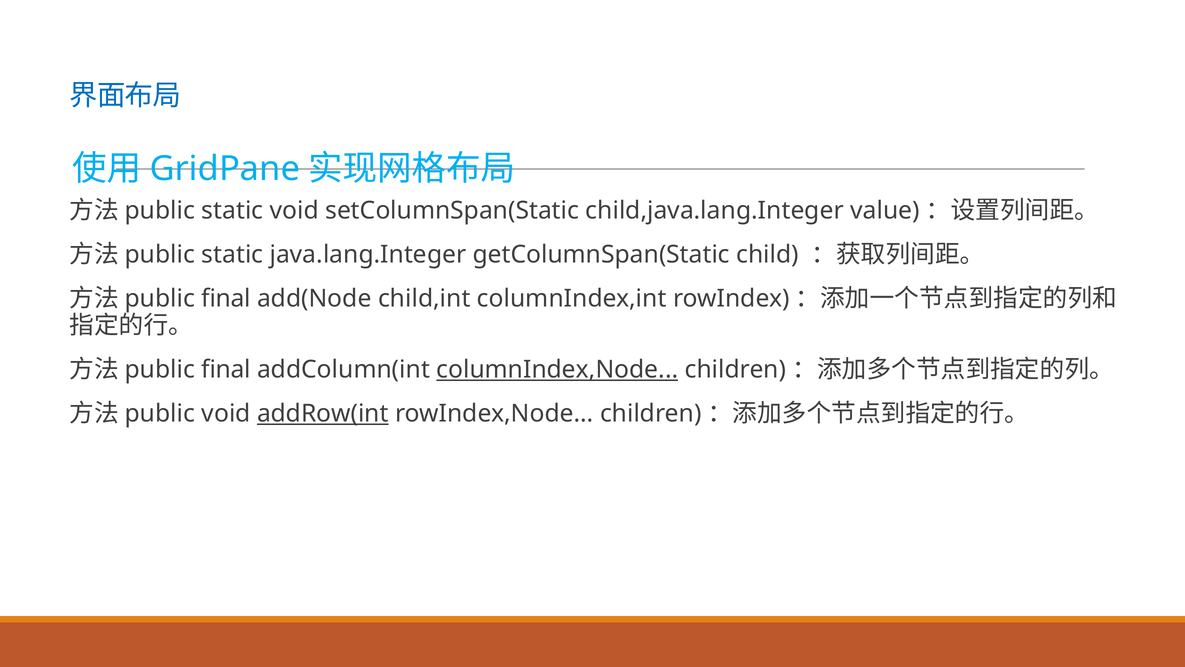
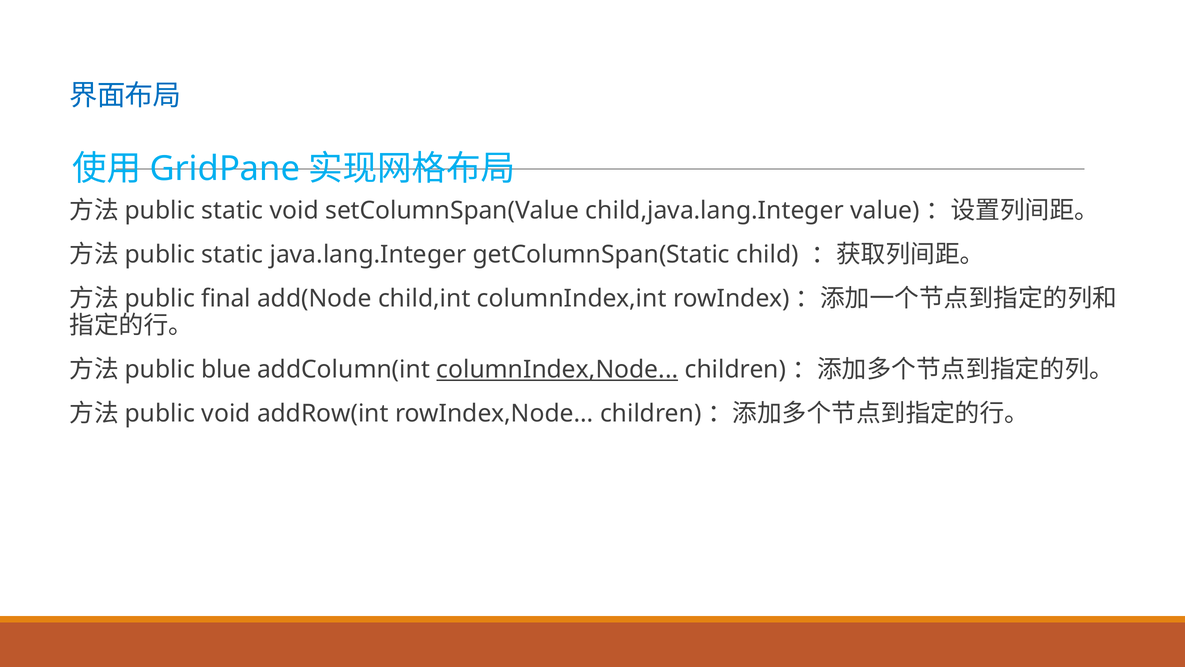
setColumnSpan(Static: setColumnSpan(Static -> setColumnSpan(Value
final at (226, 369): final -> blue
addRow(int underline: present -> none
